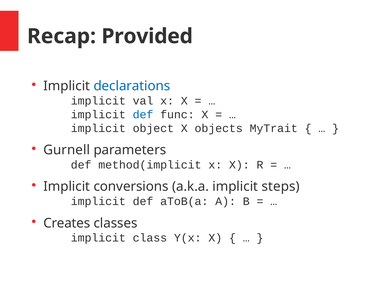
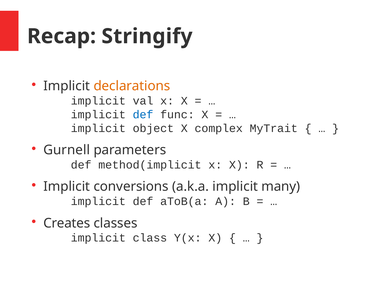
Provided: Provided -> Stringify
declarations colour: blue -> orange
objects: objects -> complex
steps: steps -> many
